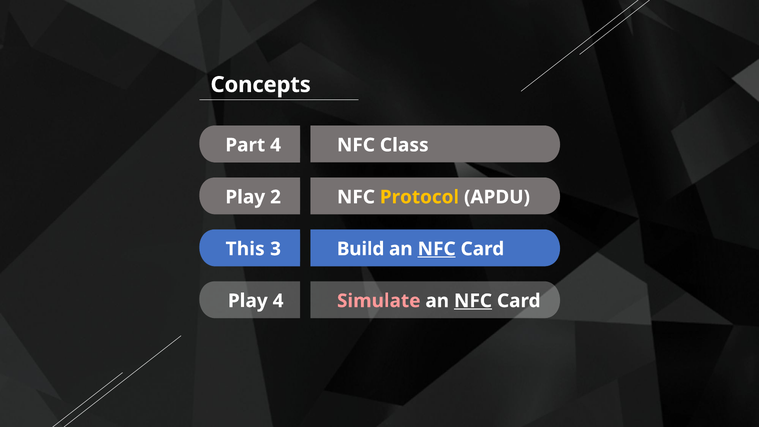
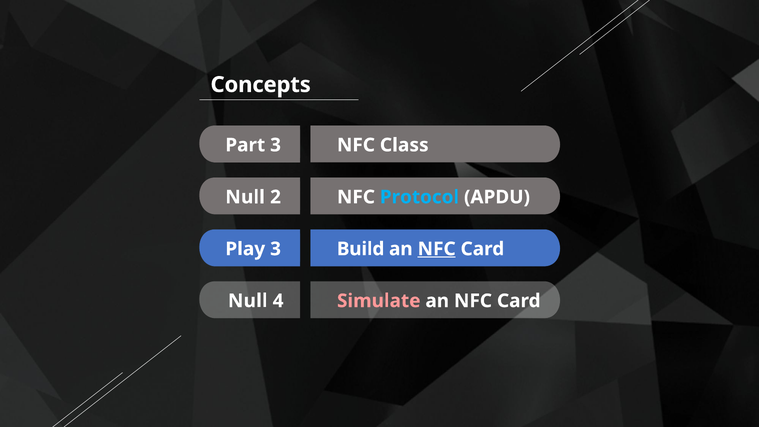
Part 4: 4 -> 3
Play at (245, 197): Play -> Null
Protocol colour: yellow -> light blue
This: This -> Play
Play at (248, 301): Play -> Null
NFC at (473, 301) underline: present -> none
